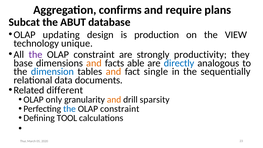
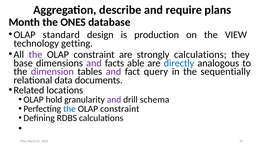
confirms: confirms -> describe
Subcat: Subcat -> Month
ABUT: ABUT -> ONES
updating: updating -> standard
unique: unique -> getting
strongly productivity: productivity -> calculations
and at (94, 63) colour: orange -> purple
dimension colour: blue -> purple
and at (113, 72) colour: orange -> purple
single: single -> query
different: different -> locations
only: only -> hold
and at (114, 100) colour: orange -> purple
sparsity: sparsity -> schema
TOOL: TOOL -> RDBS
